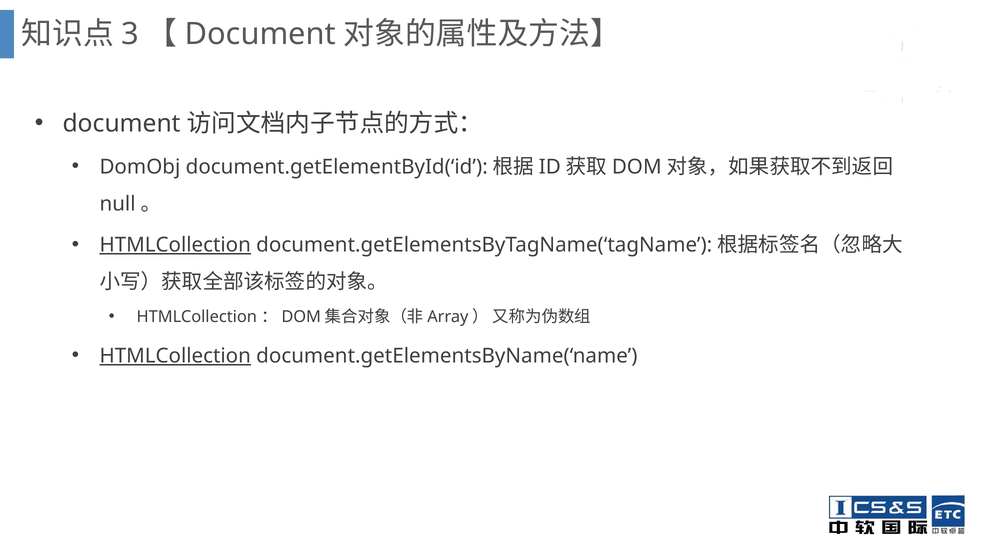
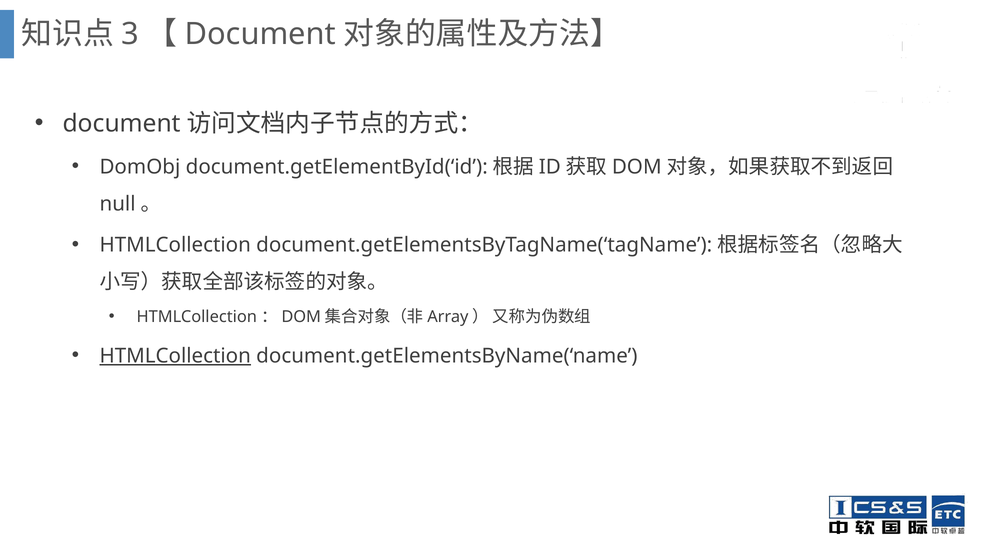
HTMLCollection at (175, 245) underline: present -> none
